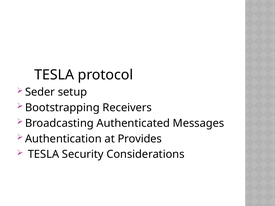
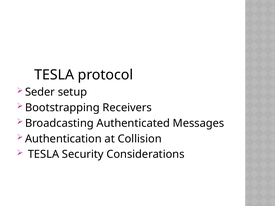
Provides: Provides -> Collision
